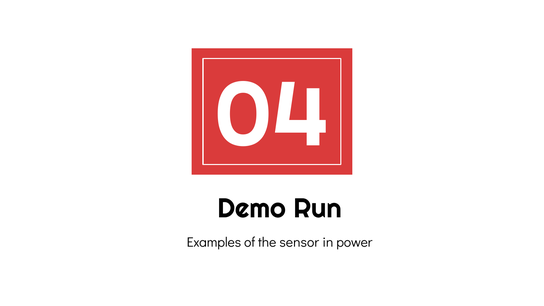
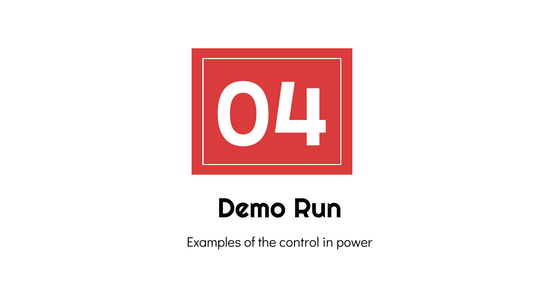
sensor: sensor -> control
